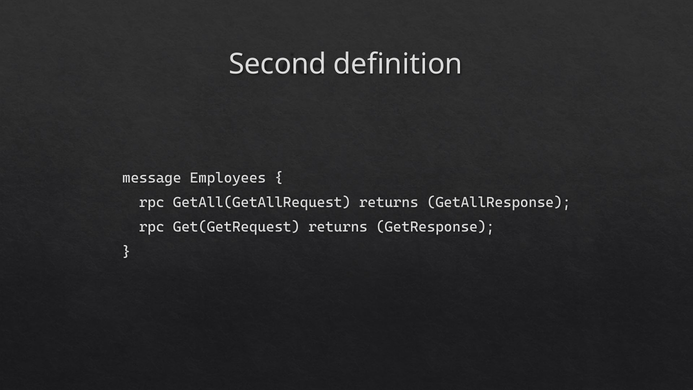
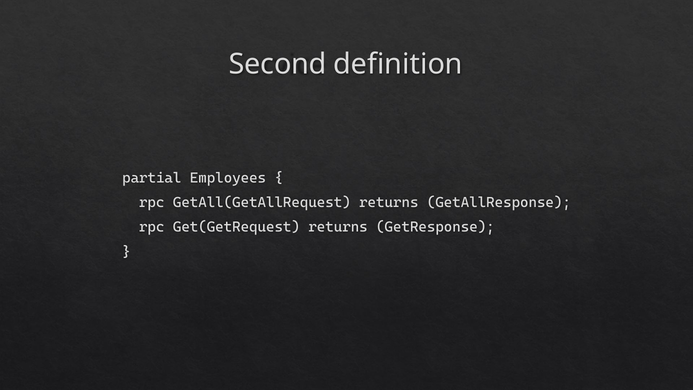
message: message -> partial
